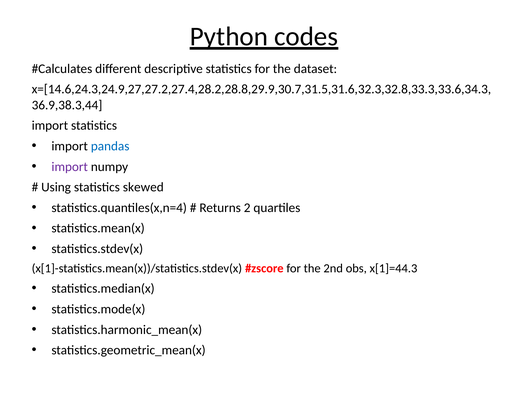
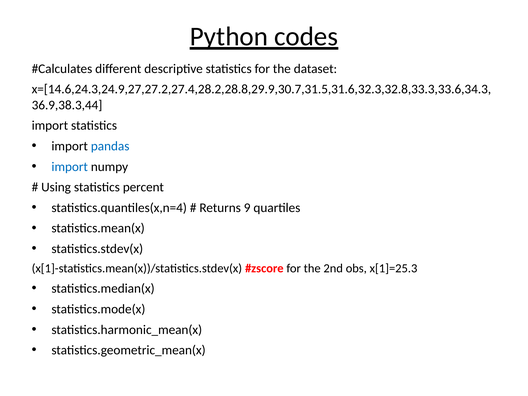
import at (70, 167) colour: purple -> blue
skewed: skewed -> percent
2: 2 -> 9
x[1]=44.3: x[1]=44.3 -> x[1]=25.3
